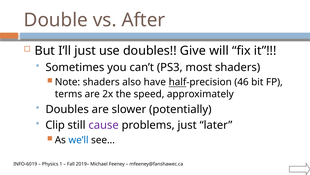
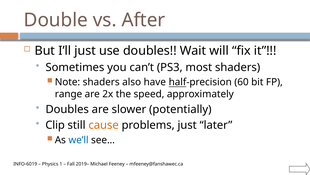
Give: Give -> Wait
46: 46 -> 60
terms: terms -> range
cause colour: purple -> orange
